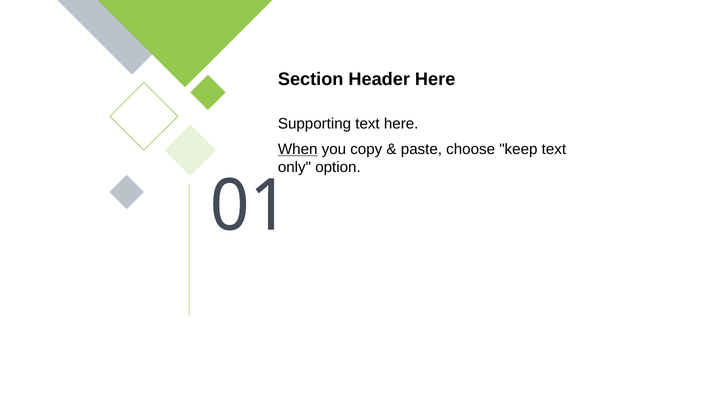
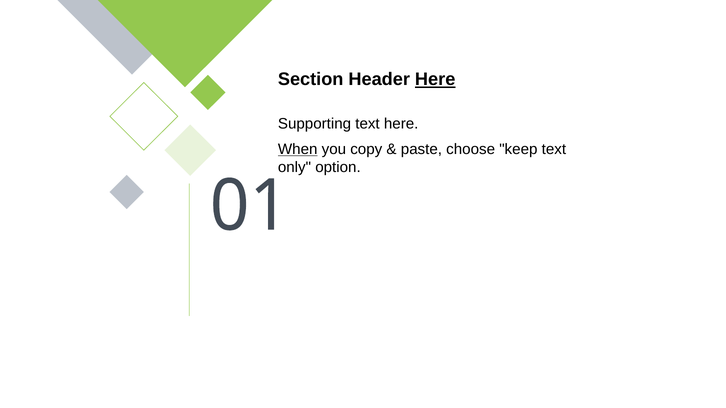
Here at (435, 80) underline: none -> present
